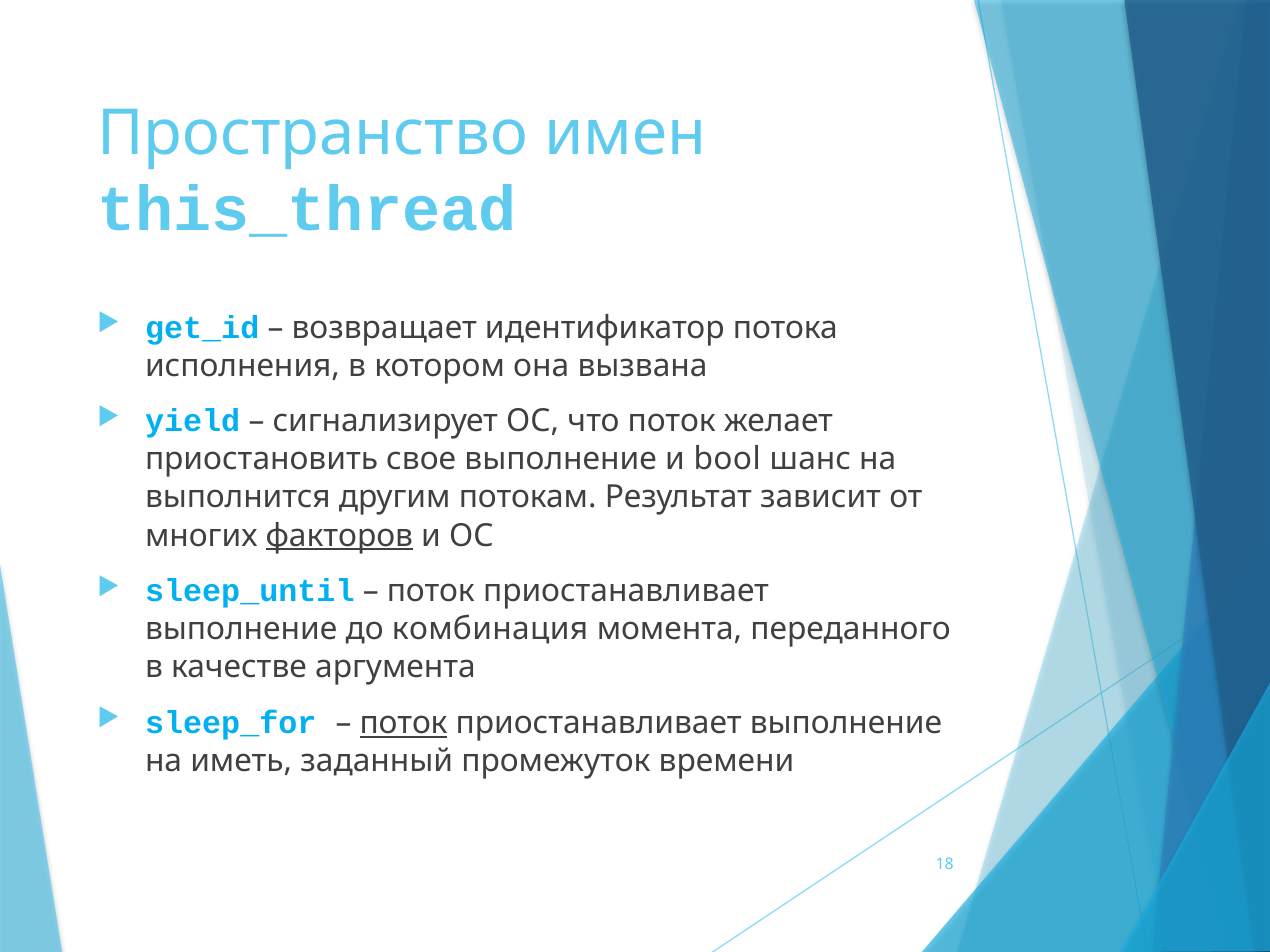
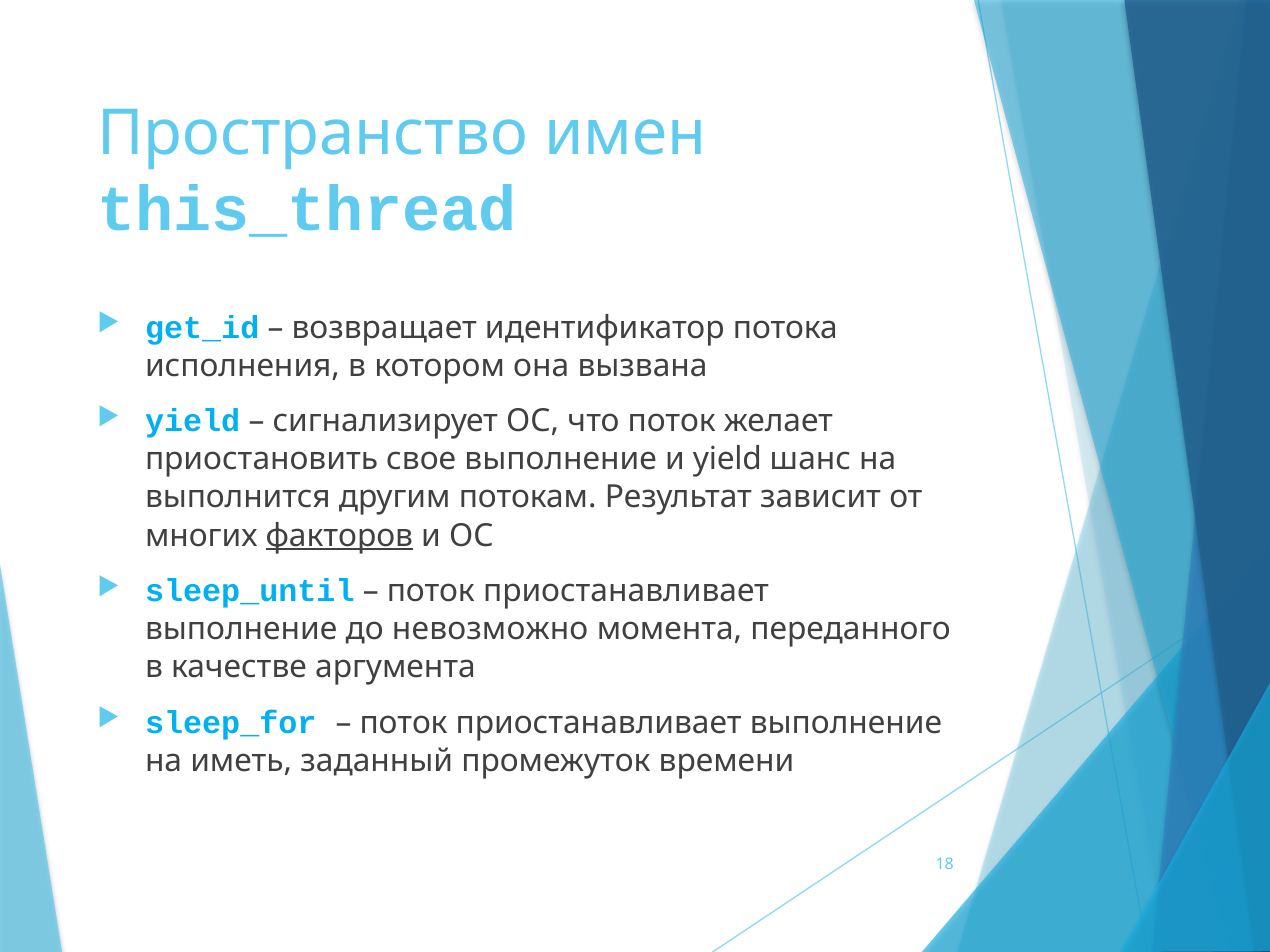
и bool: bool -> yield
комбинация: комбинация -> невозможно
поток at (404, 724) underline: present -> none
